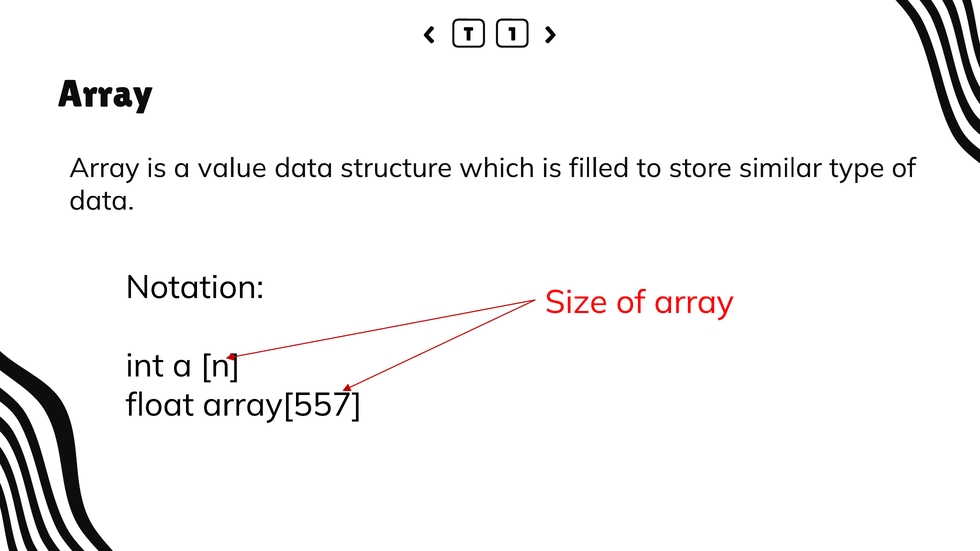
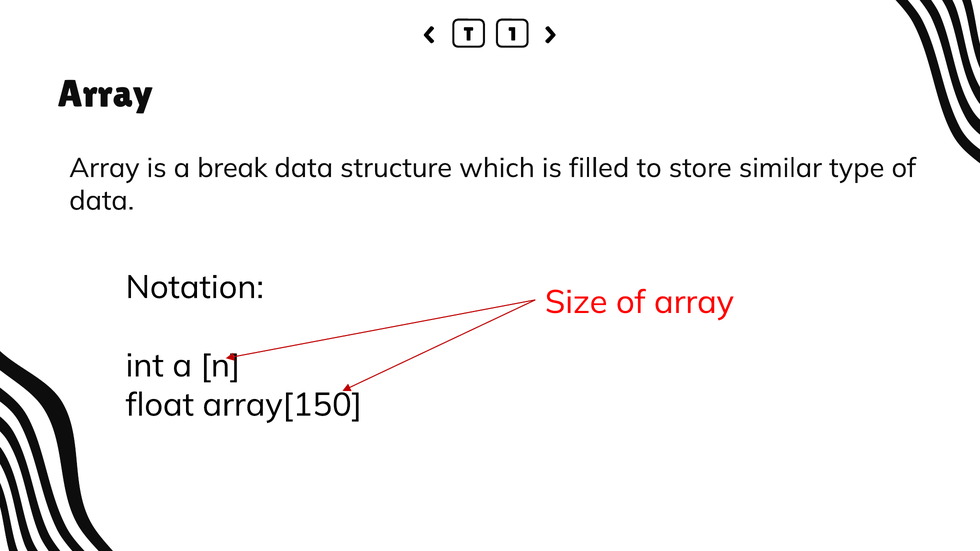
value: value -> break
array[557: array[557 -> array[150
